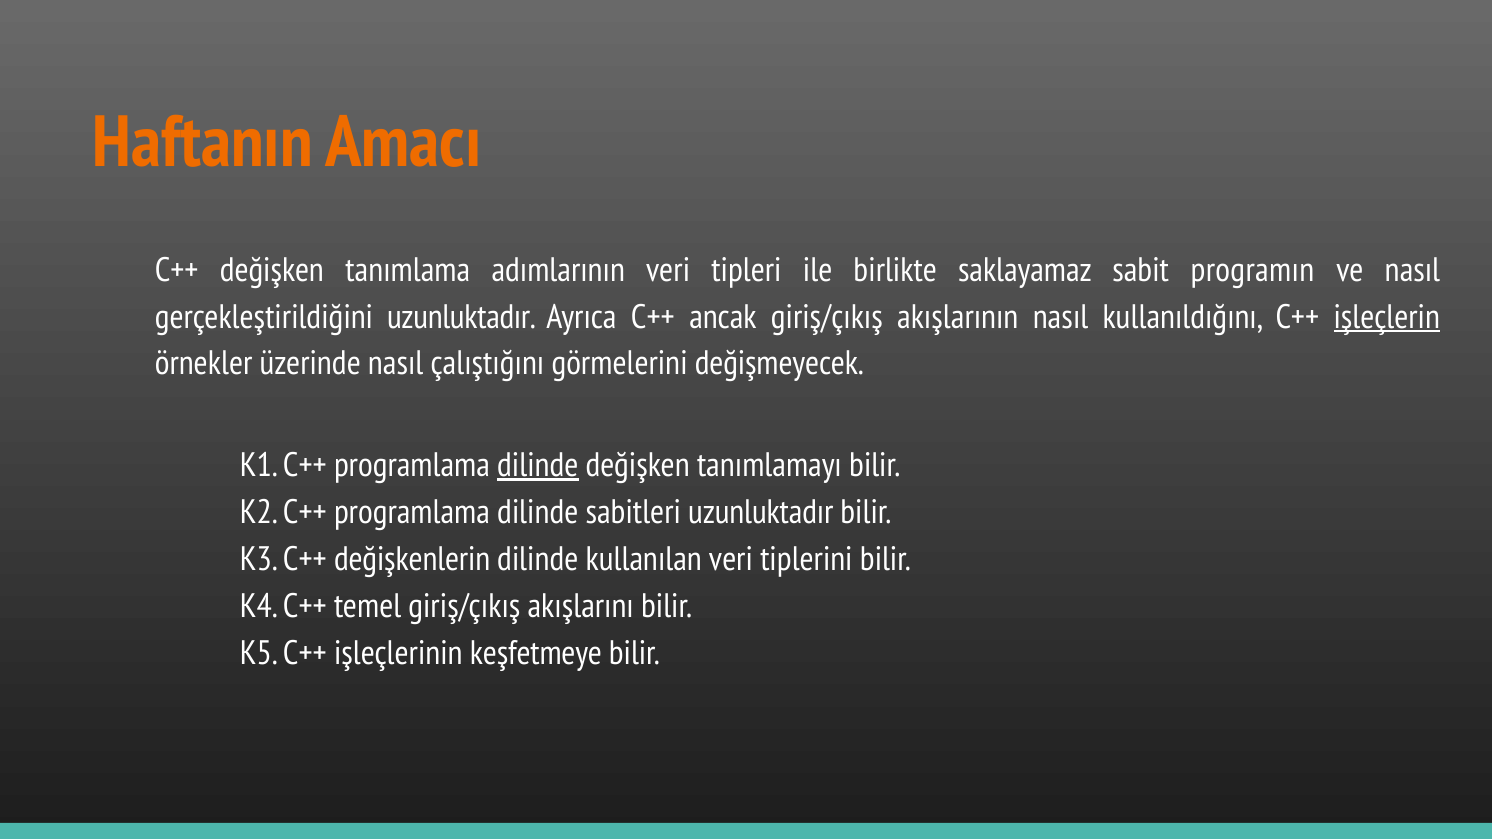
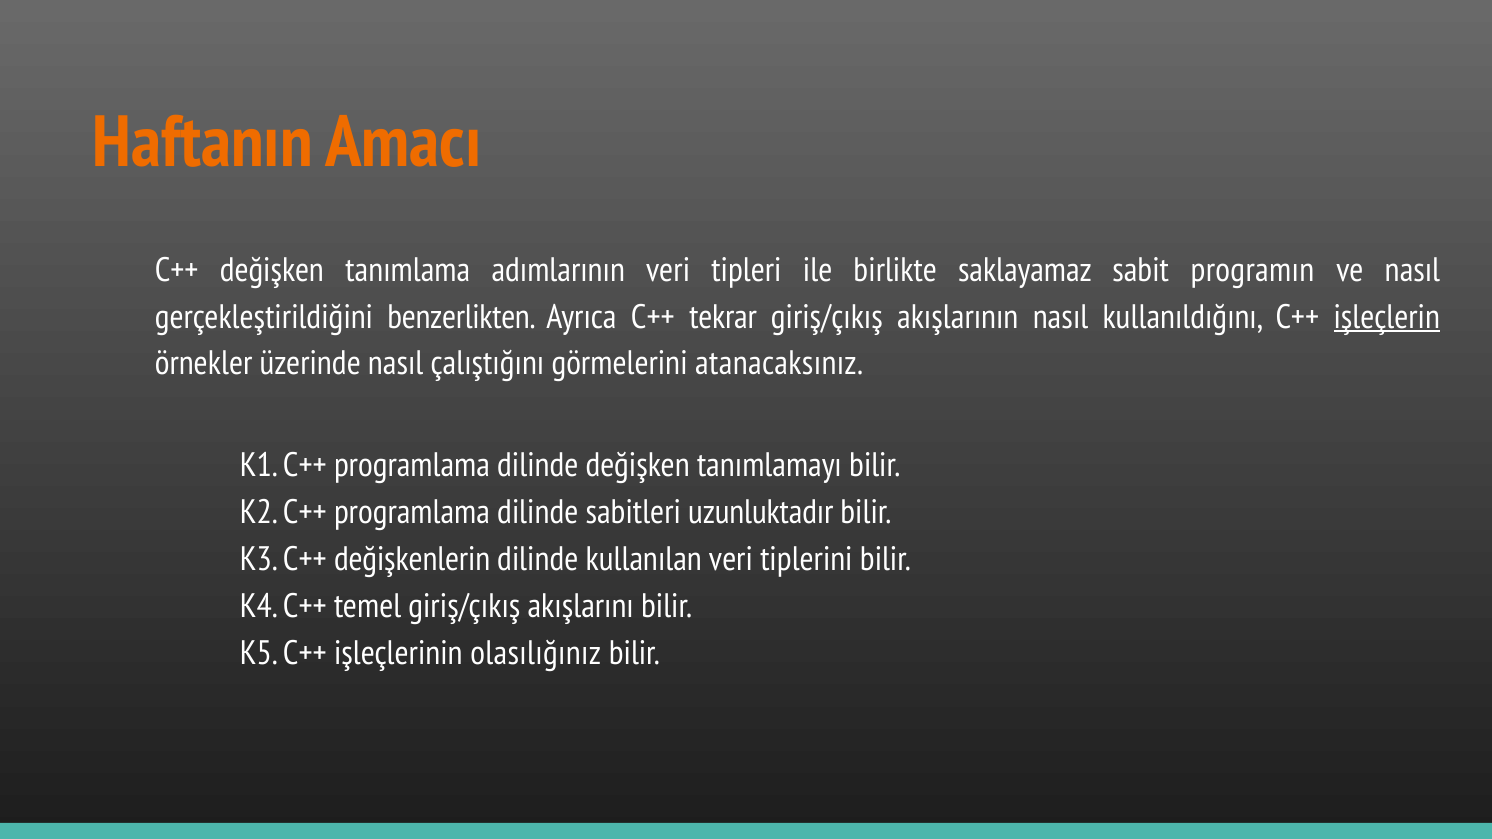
gerçekleştirildiğini uzunluktadır: uzunluktadır -> benzerlikten
ancak: ancak -> tekrar
değişmeyecek: değişmeyecek -> atanacaksınız
dilinde at (538, 465) underline: present -> none
keşfetmeye: keşfetmeye -> olasılığınız
